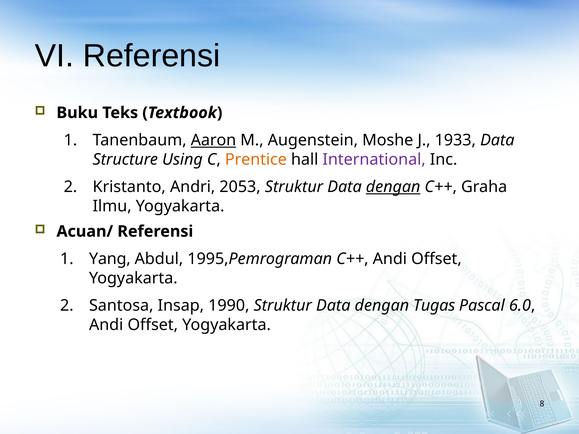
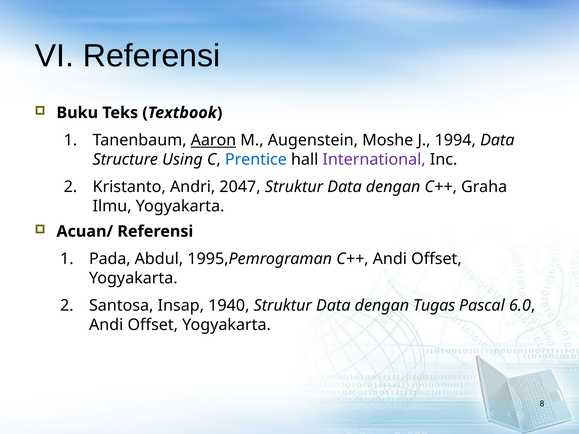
1933: 1933 -> 1994
Prentice colour: orange -> blue
2053: 2053 -> 2047
dengan at (393, 187) underline: present -> none
Yang: Yang -> Pada
1990: 1990 -> 1940
